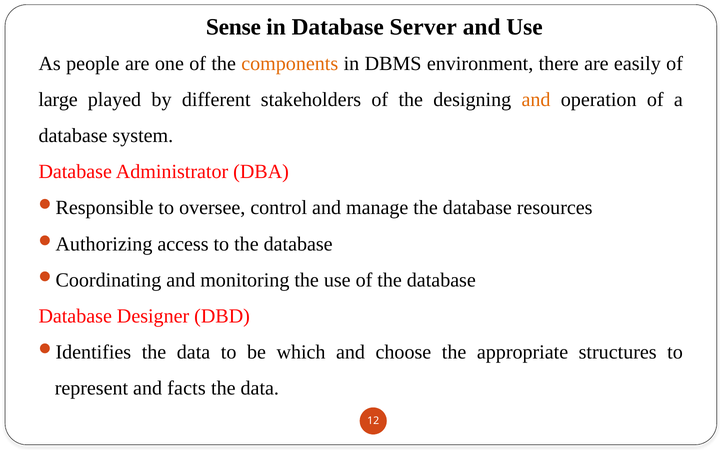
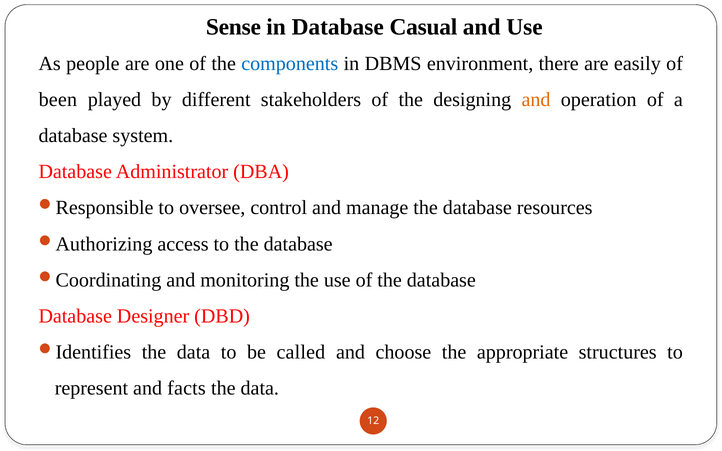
Server: Server -> Casual
components colour: orange -> blue
large: large -> been
which: which -> called
